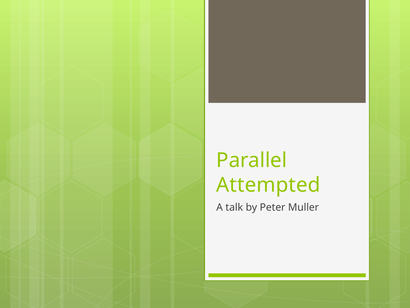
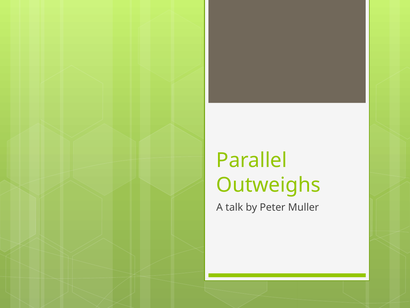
Attempted: Attempted -> Outweighs
